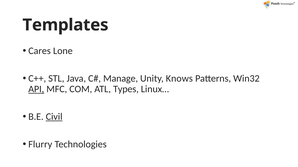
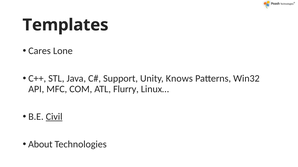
Manage: Manage -> Support
API underline: present -> none
Types: Types -> Flurry
Flurry: Flurry -> About
